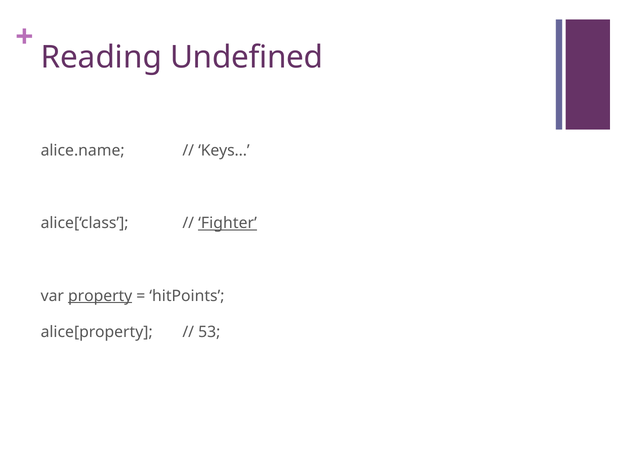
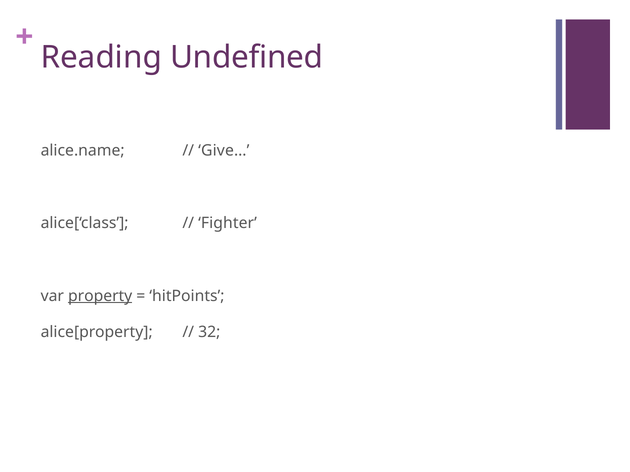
Keys…: Keys… -> Give…
Fighter underline: present -> none
53: 53 -> 32
